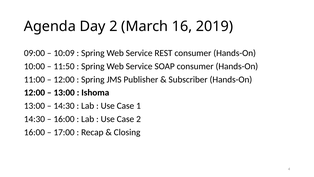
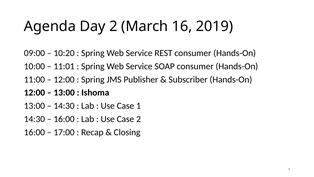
10:09: 10:09 -> 10:20
11:50: 11:50 -> 11:01
